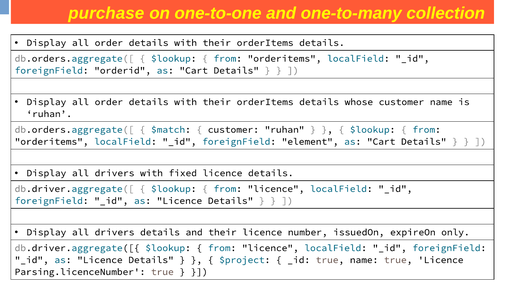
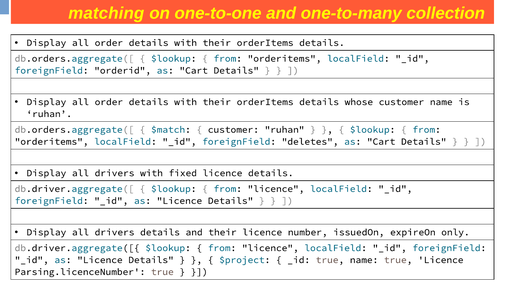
purchase: purchase -> matching
element: element -> deletes
